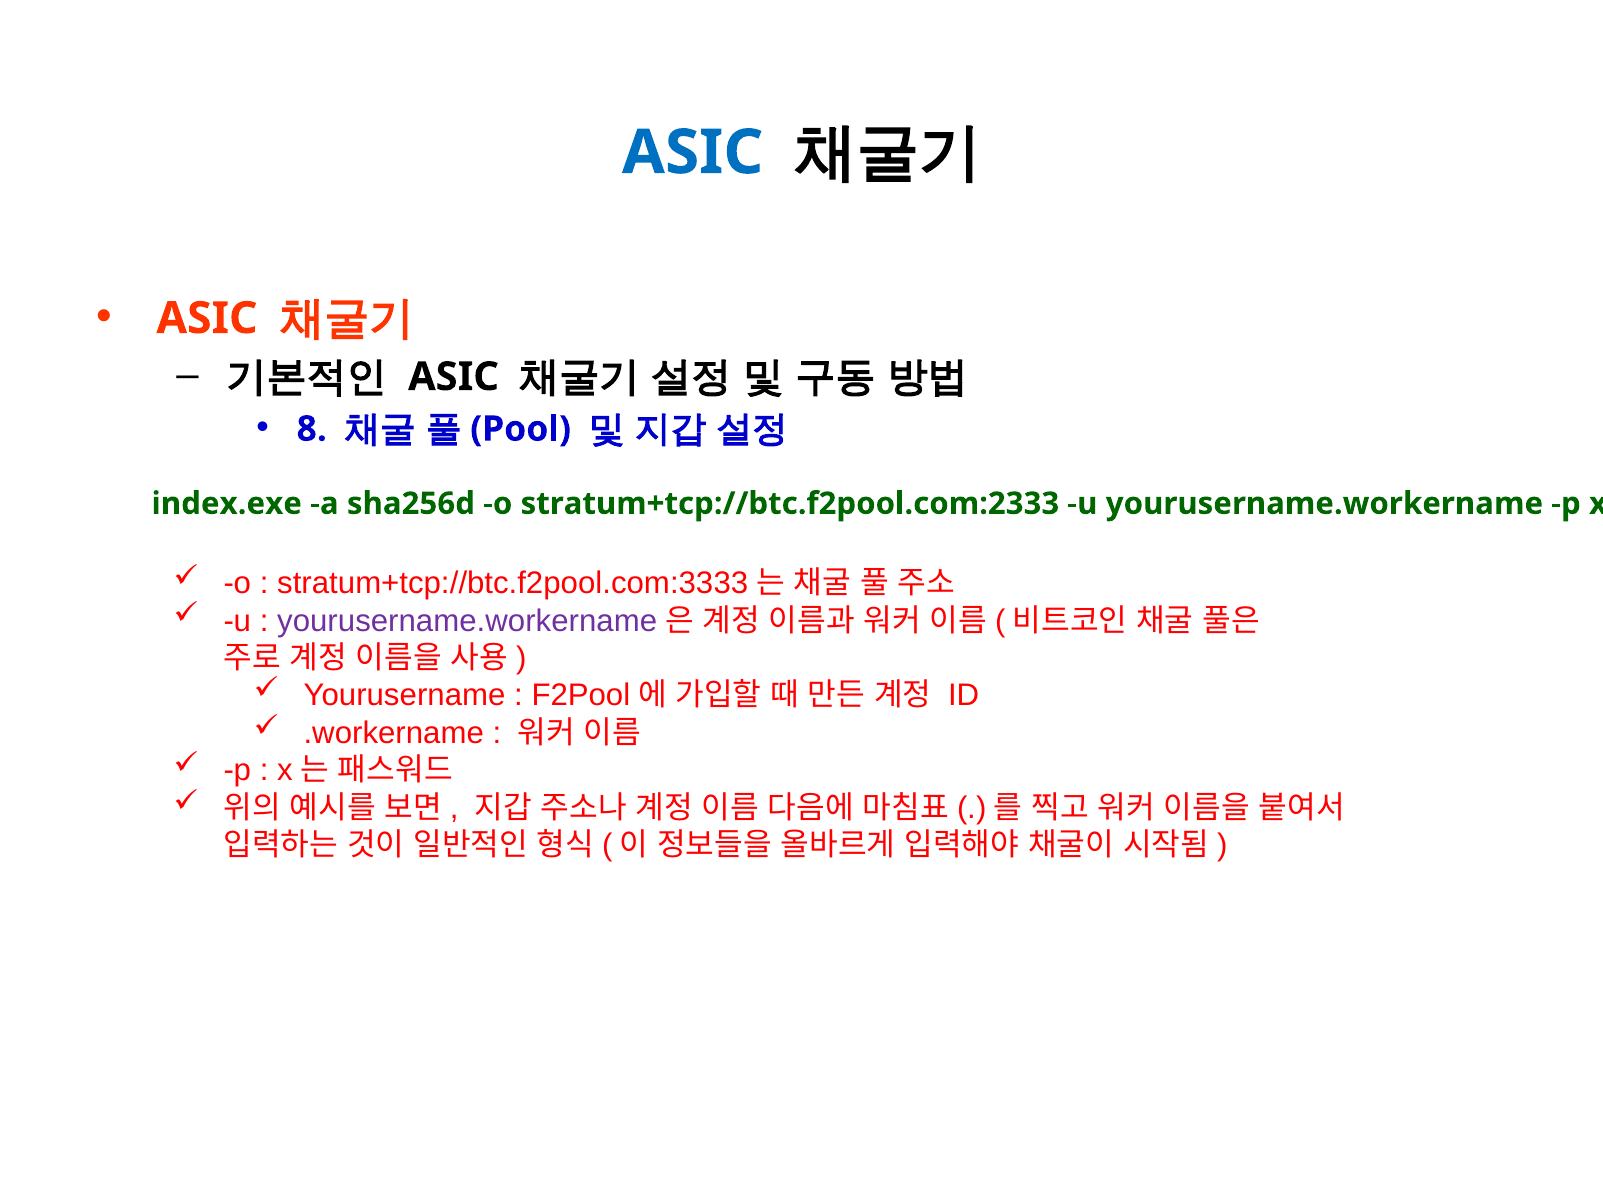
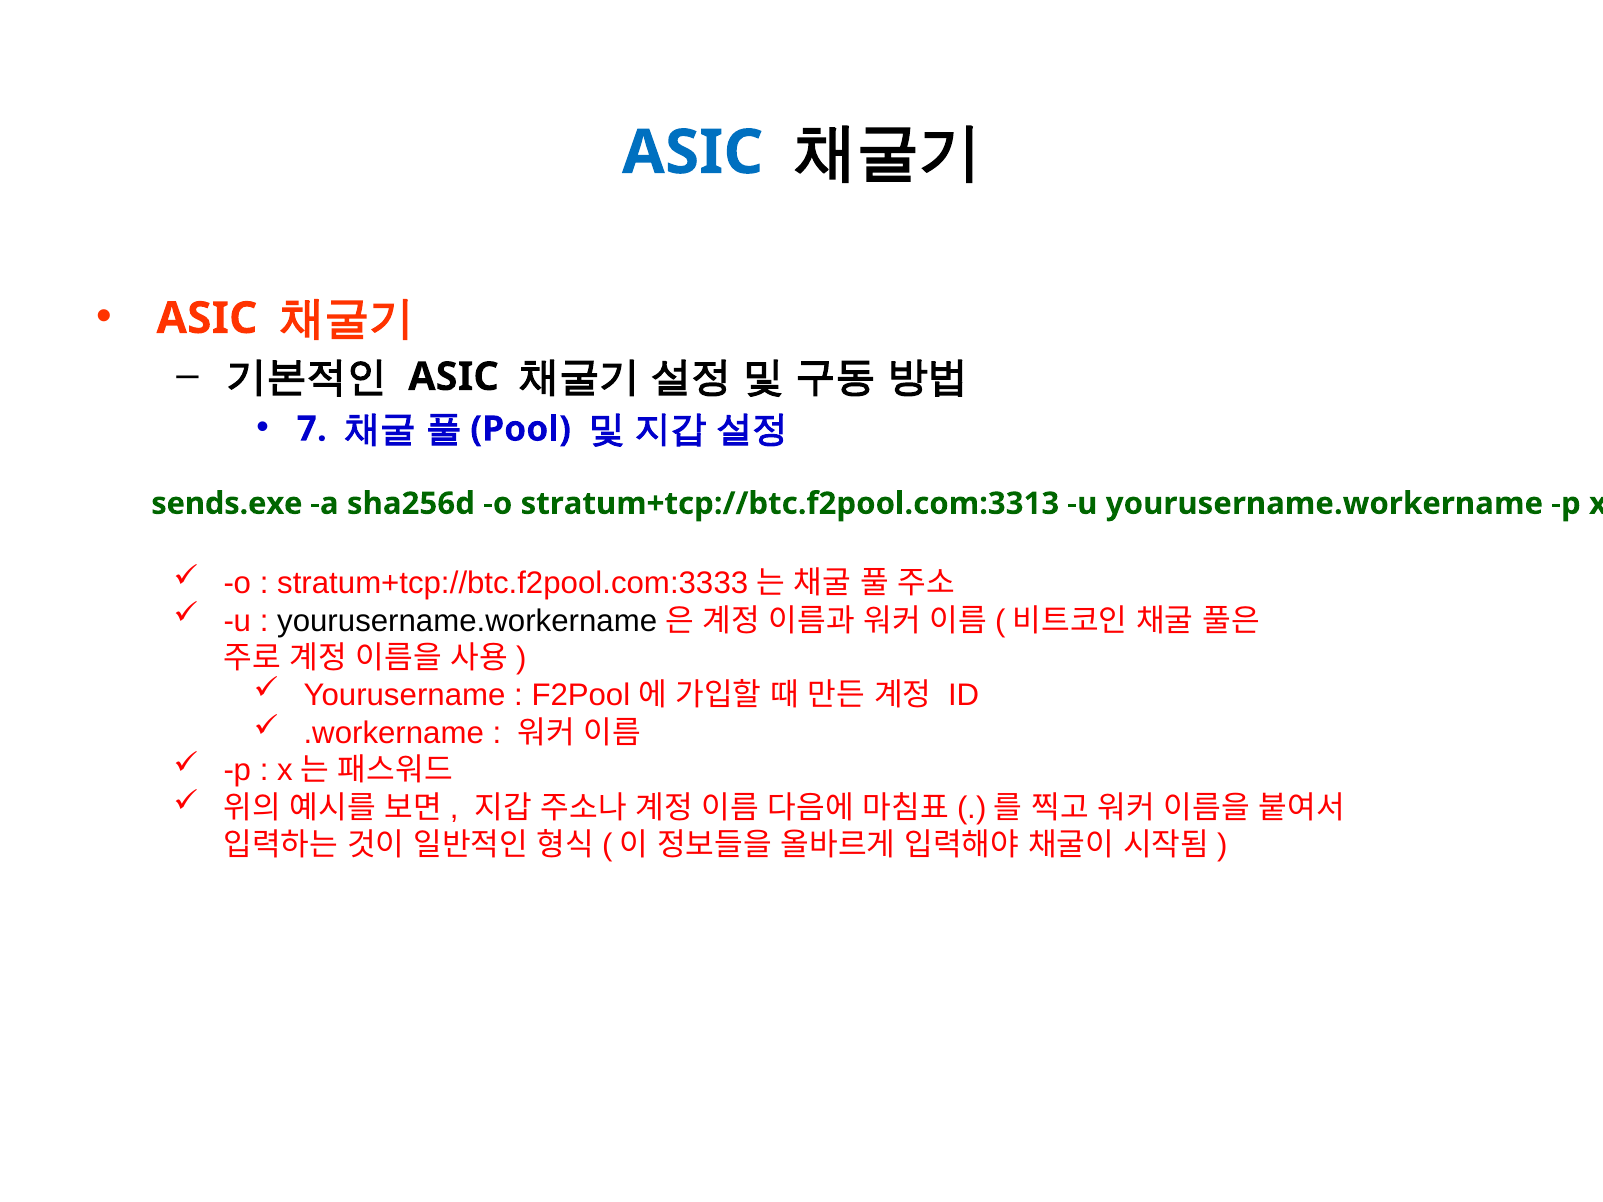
8: 8 -> 7
index.exe: index.exe -> sends.exe
stratum+tcp://btc.f2pool.com:2333: stratum+tcp://btc.f2pool.com:2333 -> stratum+tcp://btc.f2pool.com:3313
yourusername.workername at (467, 621) colour: purple -> black
